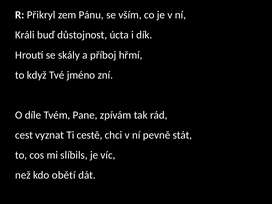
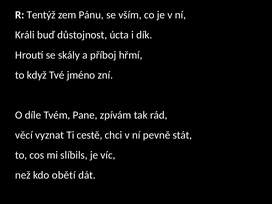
Přikryl: Přikryl -> Tentýž
cest: cest -> věcí
